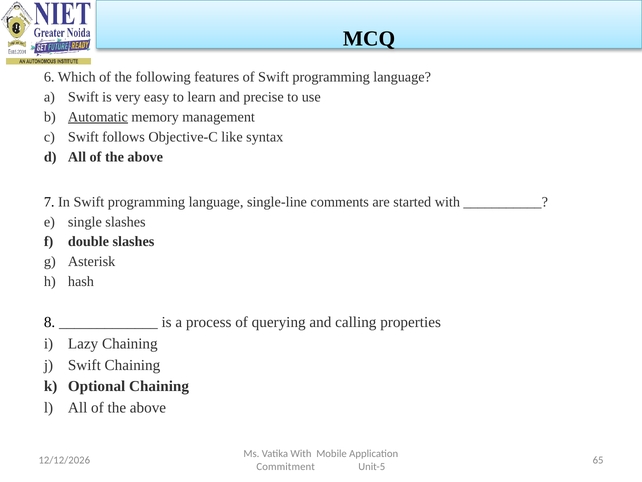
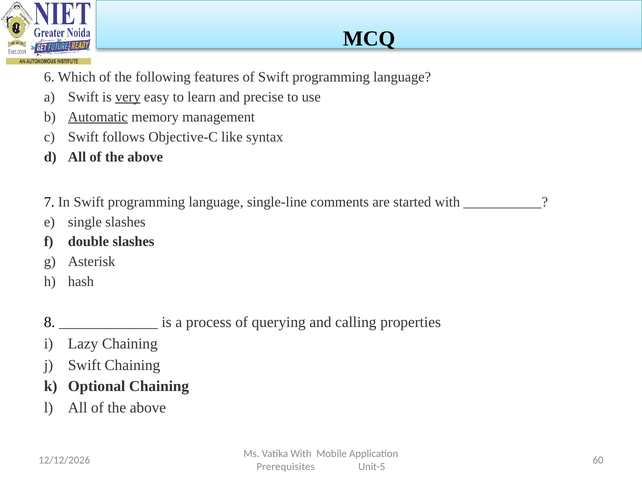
very underline: none -> present
65: 65 -> 60
Commitment: Commitment -> Prerequisites
